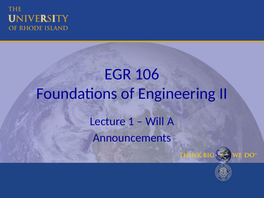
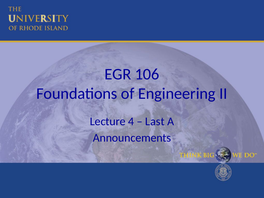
1: 1 -> 4
Will: Will -> Last
